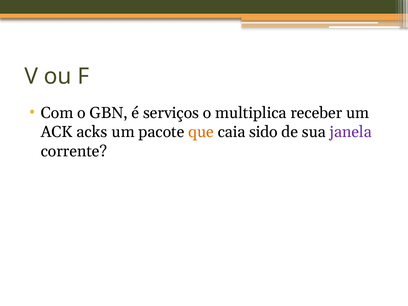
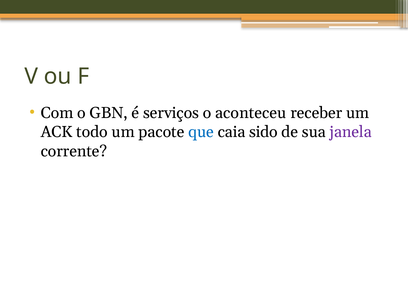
multiplica: multiplica -> aconteceu
acks: acks -> todo
que colour: orange -> blue
